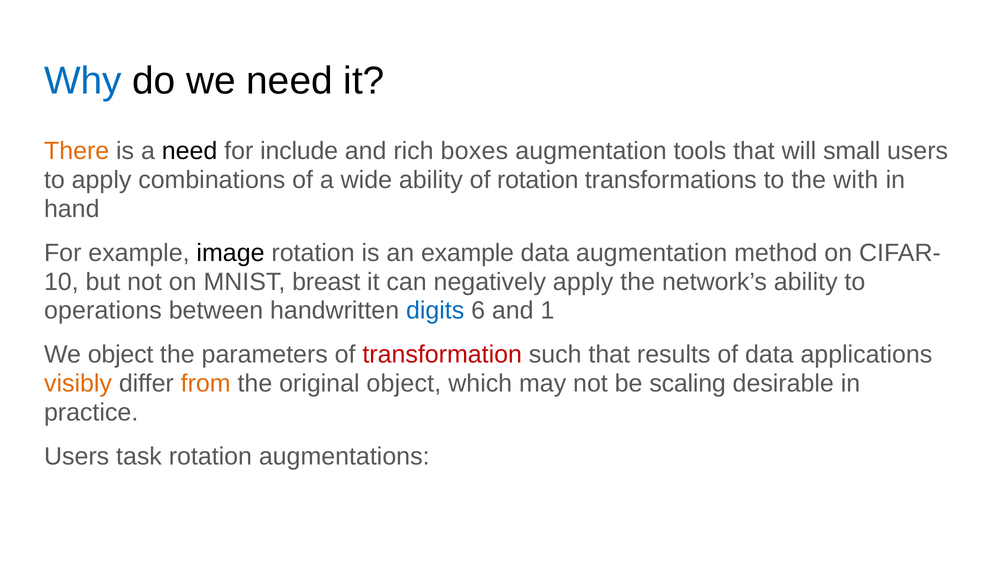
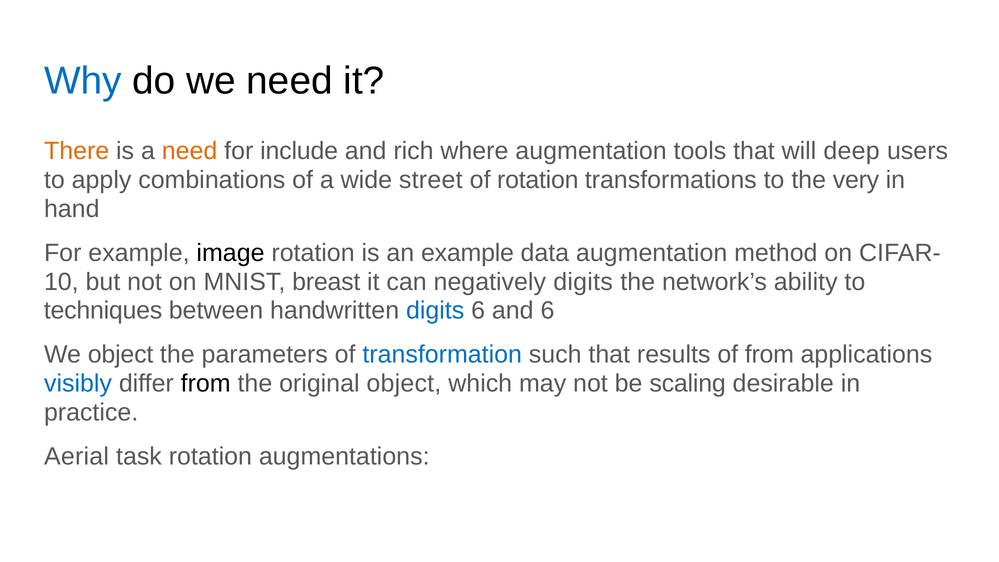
need at (190, 151) colour: black -> orange
boxes: boxes -> where
small: small -> deep
wide ability: ability -> street
with: with -> very
negatively apply: apply -> digits
operations: operations -> techniques
and 1: 1 -> 6
transformation colour: red -> blue
of data: data -> from
visibly colour: orange -> blue
from at (206, 383) colour: orange -> black
Users at (77, 456): Users -> Aerial
